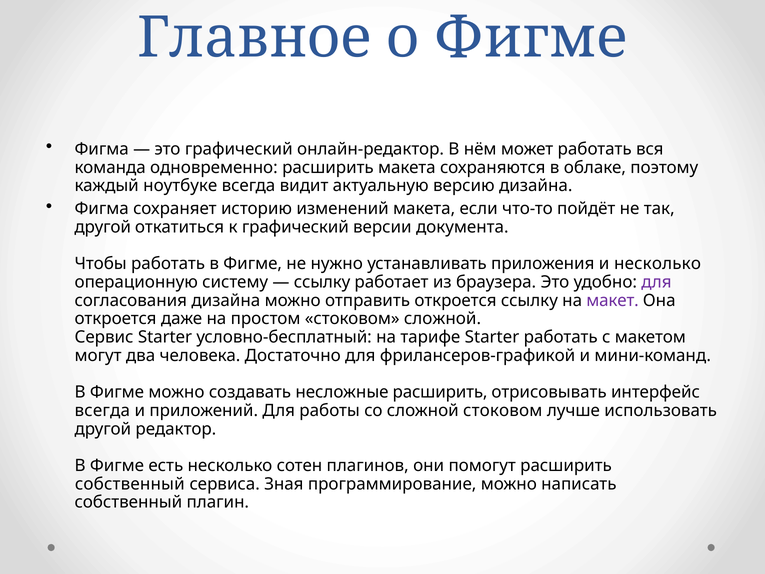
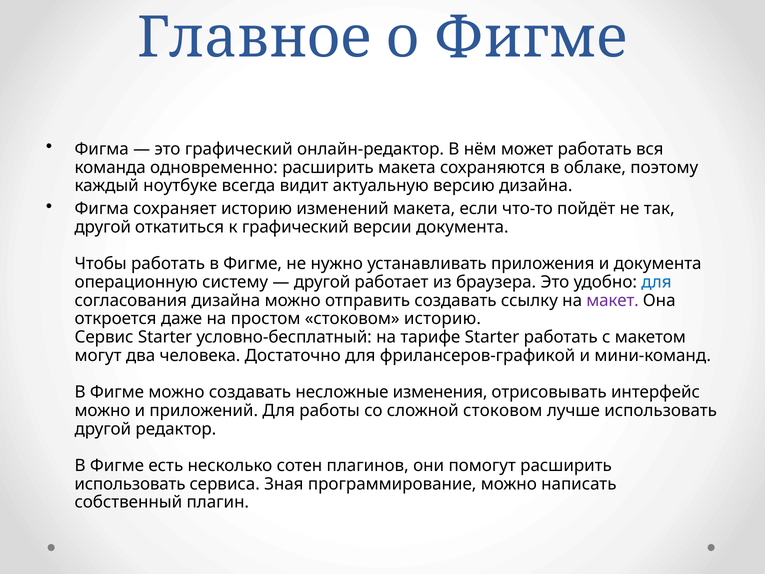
и несколько: несколько -> документа
ссылку at (322, 282): ссылку -> другой
для at (657, 282) colour: purple -> blue
отправить откроется: откроется -> создавать
стоковом сложной: сложной -> историю
несложные расширить: расширить -> изменения
всегда at (102, 410): всегда -> можно
собственный at (130, 484): собственный -> использовать
